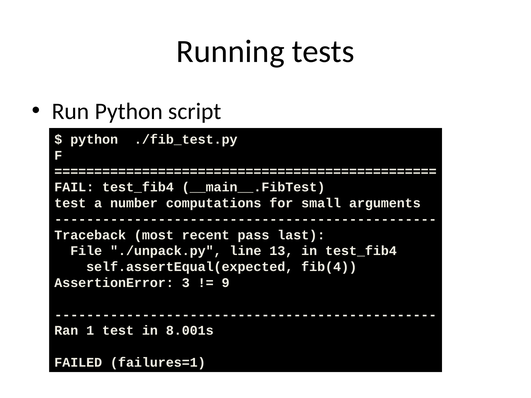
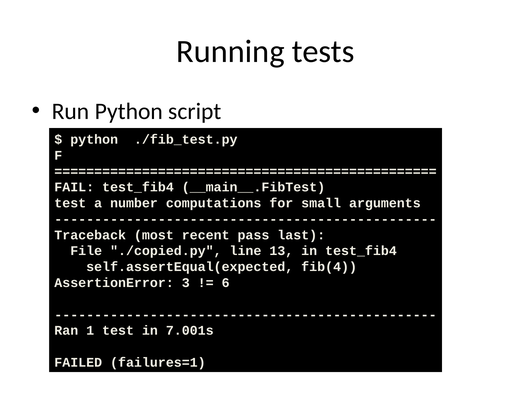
./unpack.py: ./unpack.py -> ./copied.py
9: 9 -> 6
8.001s: 8.001s -> 7.001s
